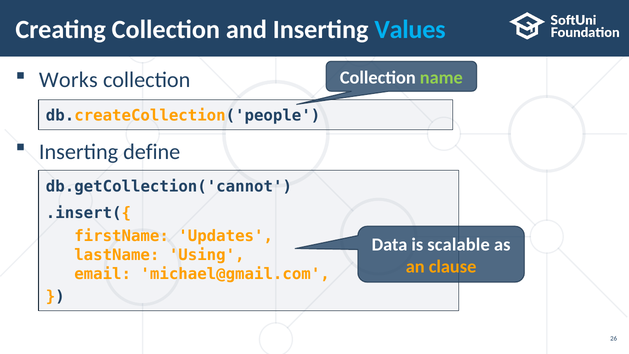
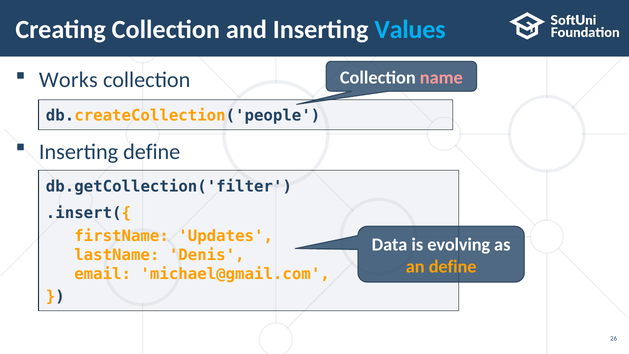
name colour: light green -> pink
db.getCollection('cannot: db.getCollection('cannot -> db.getCollection('filter
scalable: scalable -> evolving
Using: Using -> Denis
an clause: clause -> define
